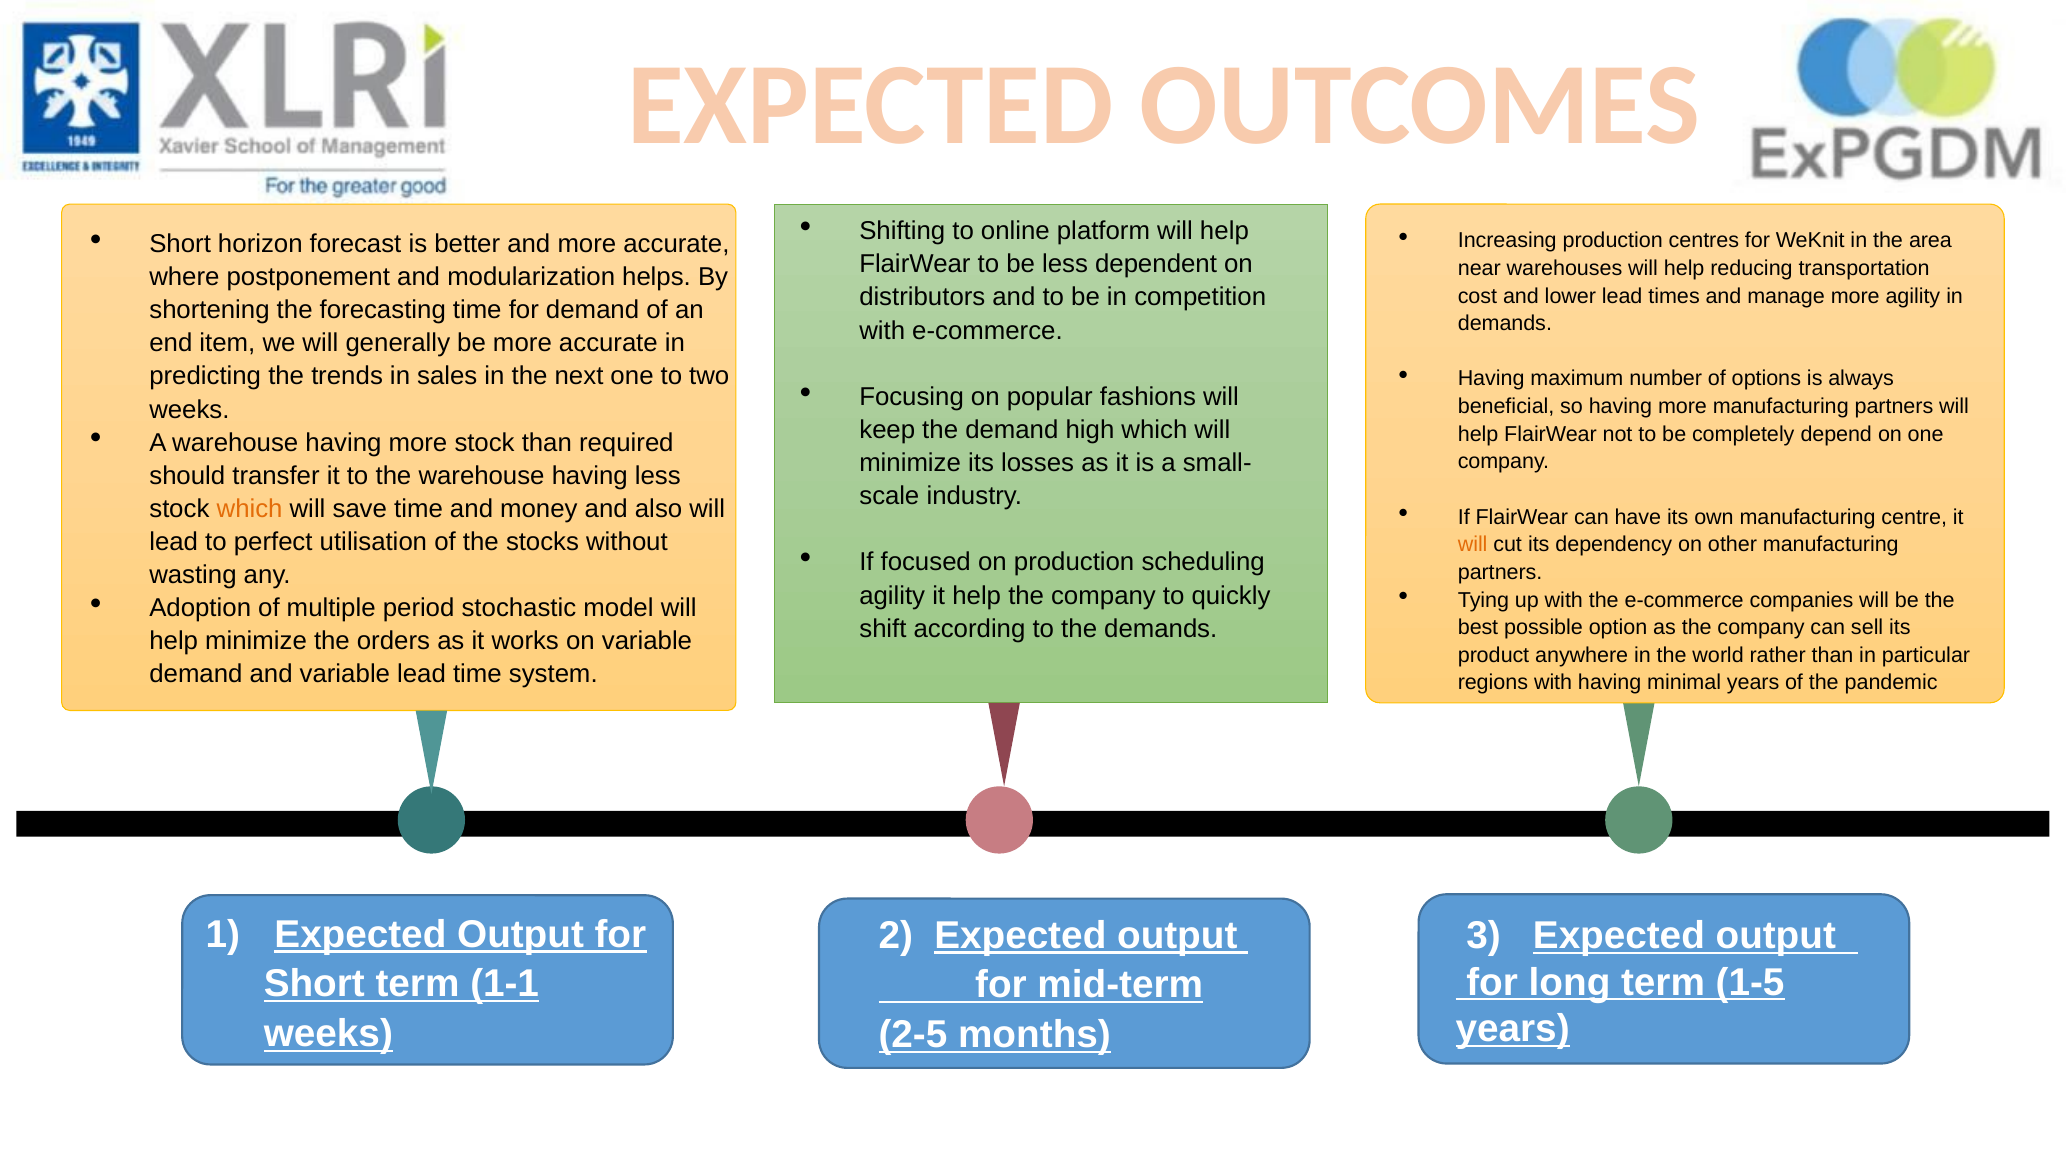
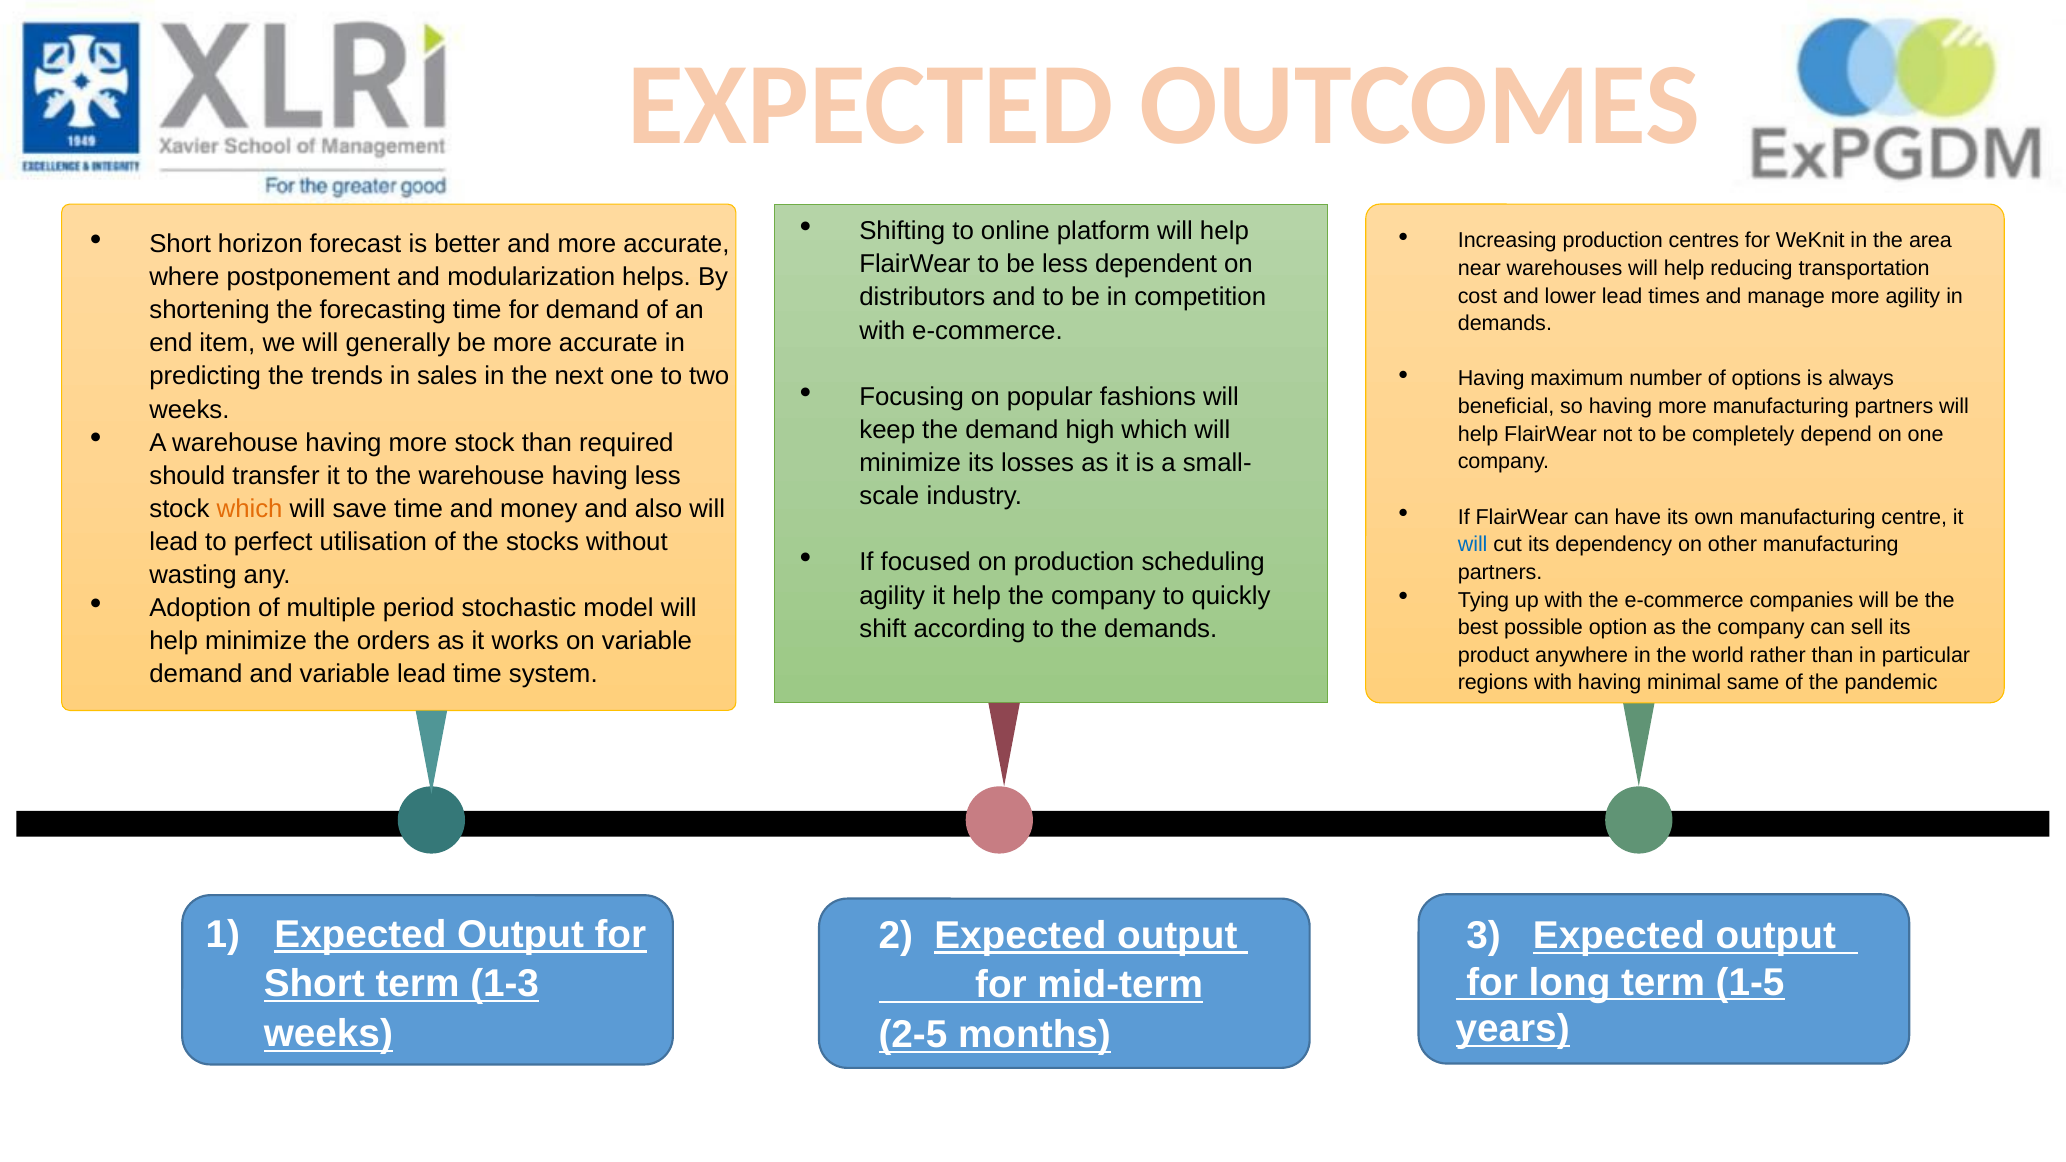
will at (1473, 545) colour: orange -> blue
minimal years: years -> same
1-1: 1-1 -> 1-3
